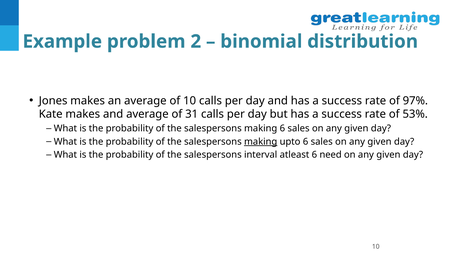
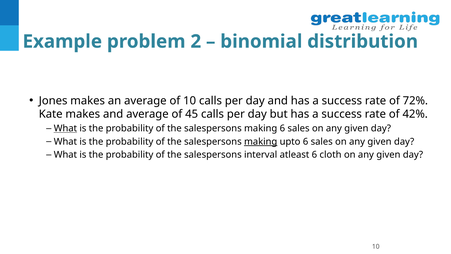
97%: 97% -> 72%
31: 31 -> 45
53%: 53% -> 42%
What at (65, 128) underline: none -> present
need: need -> cloth
